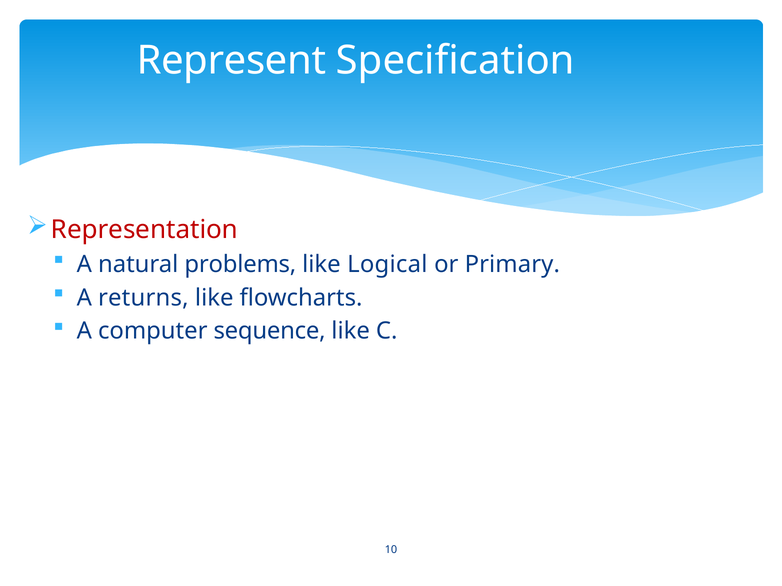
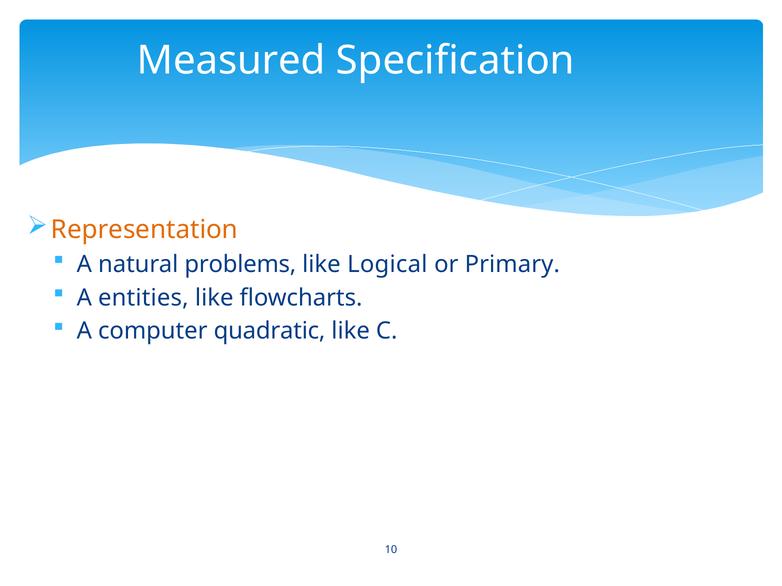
Represent: Represent -> Measured
Representation colour: red -> orange
returns: returns -> entities
sequence: sequence -> quadratic
